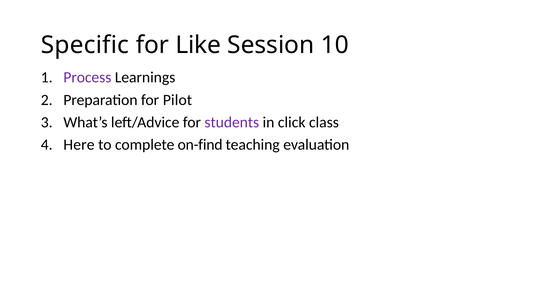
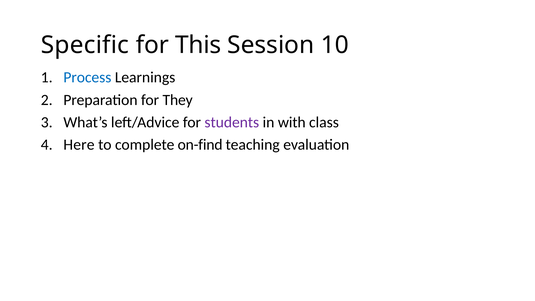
Like: Like -> This
Process colour: purple -> blue
Pilot: Pilot -> They
click: click -> with
